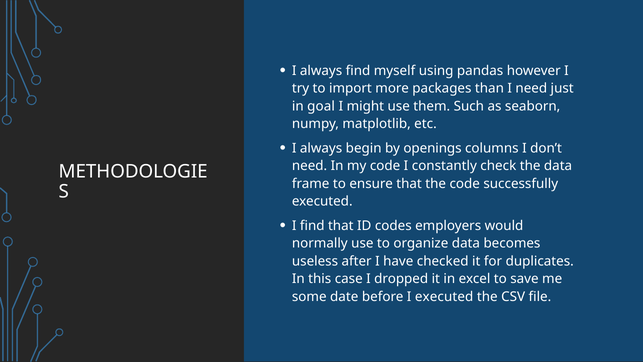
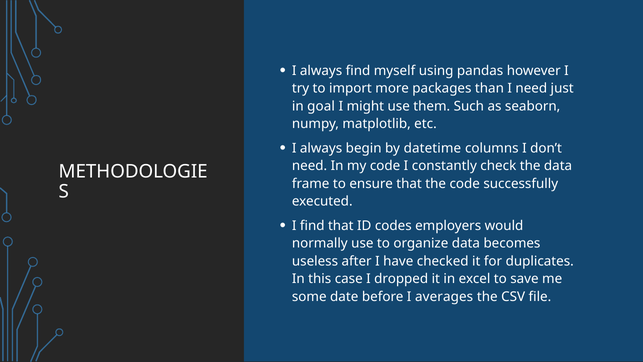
openings: openings -> datetime
I executed: executed -> averages
